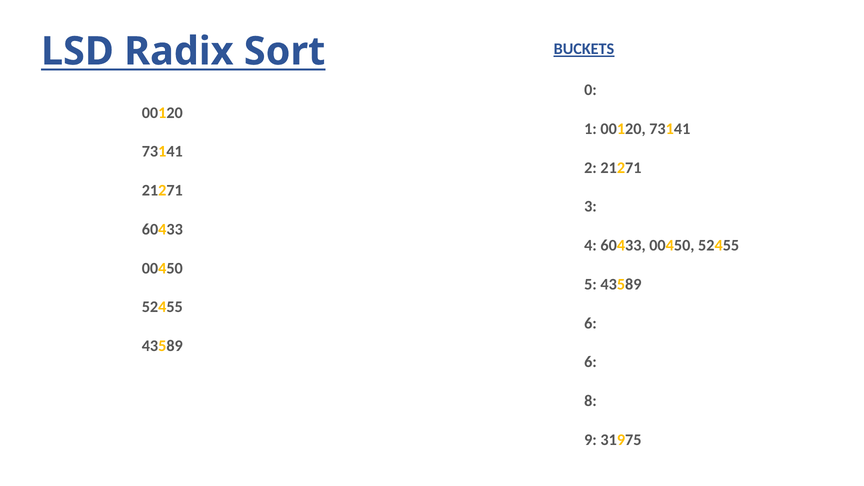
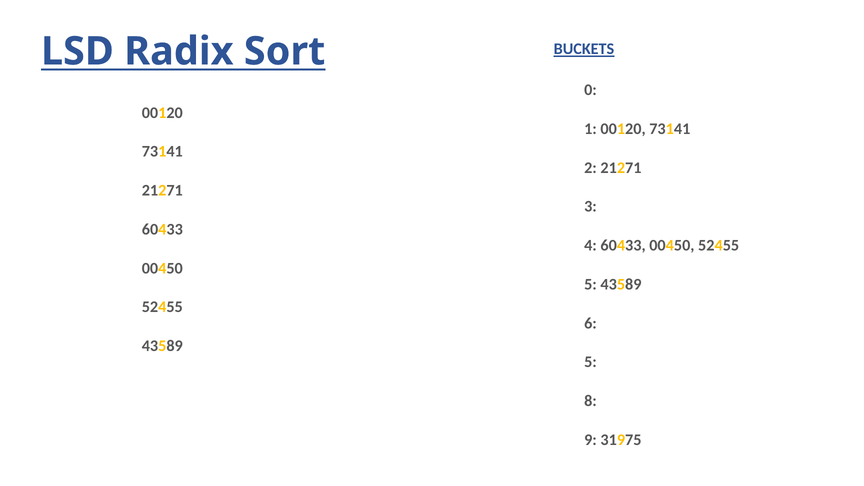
6 at (590, 362): 6 -> 5
